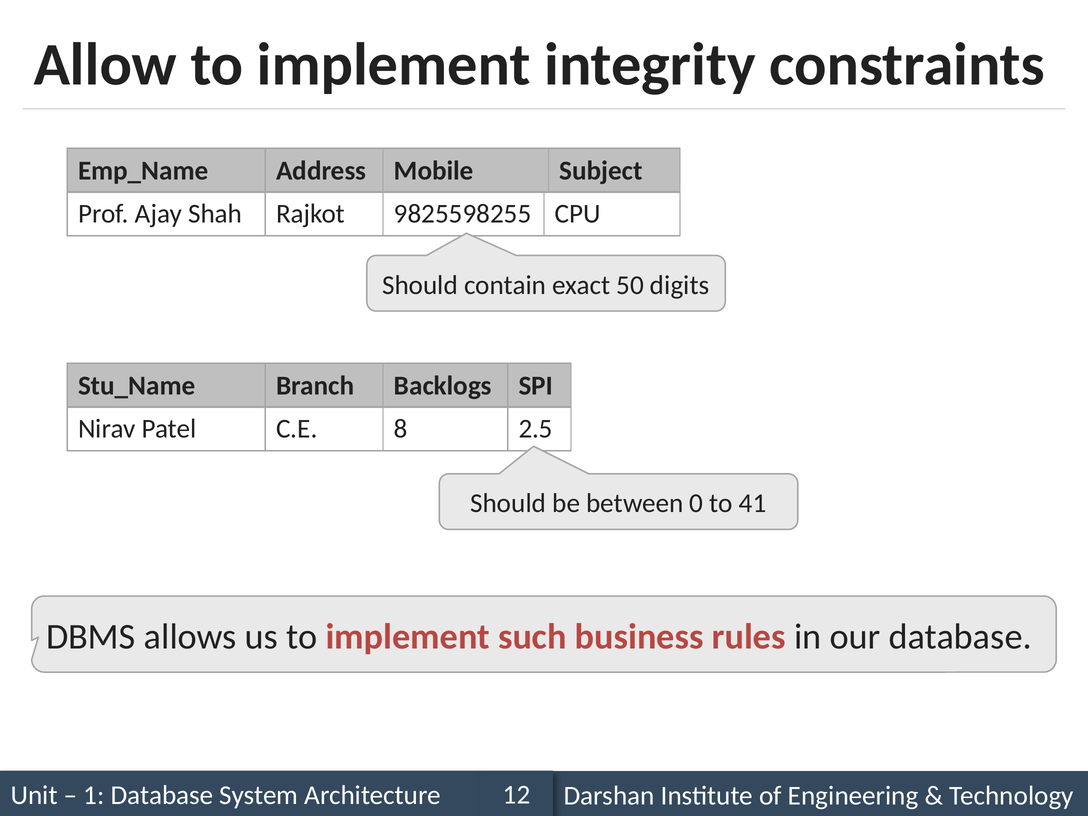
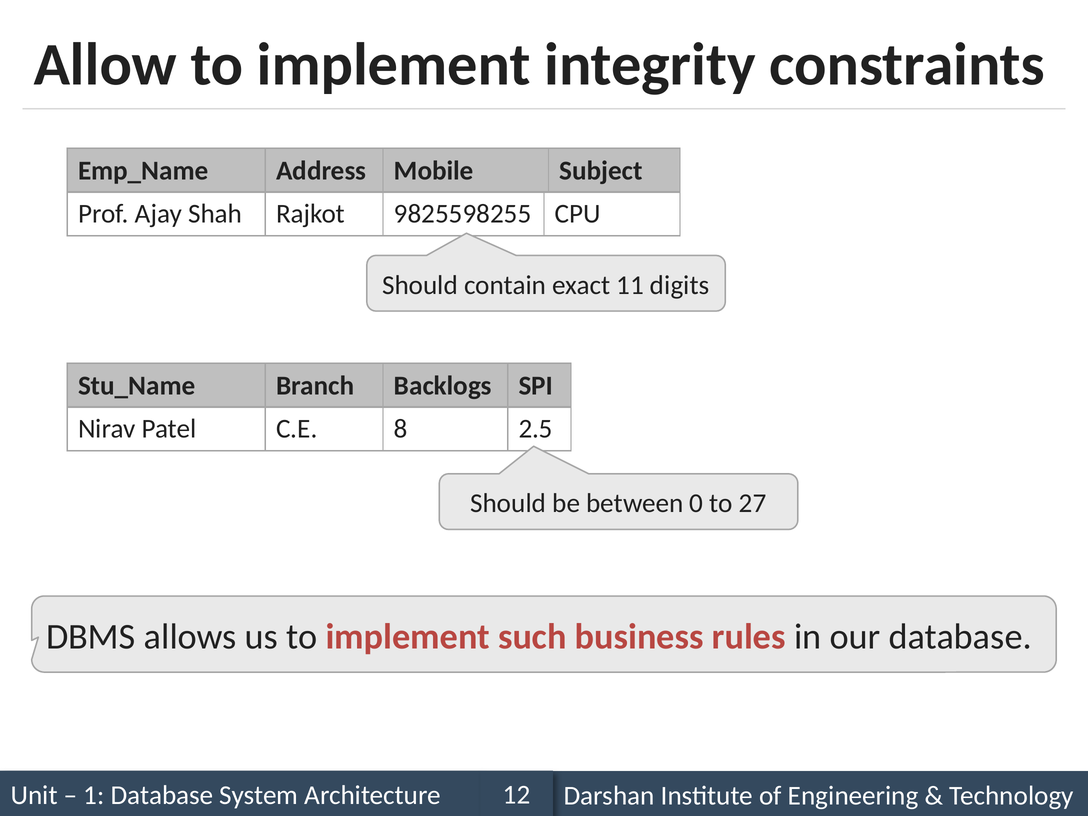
50: 50 -> 11
41: 41 -> 27
